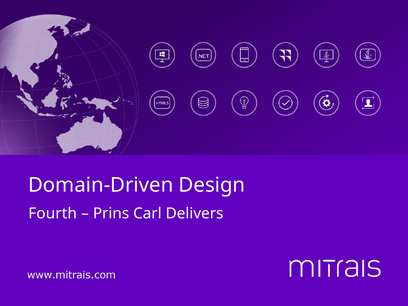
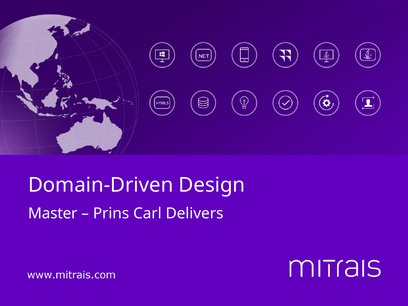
Fourth: Fourth -> Master
